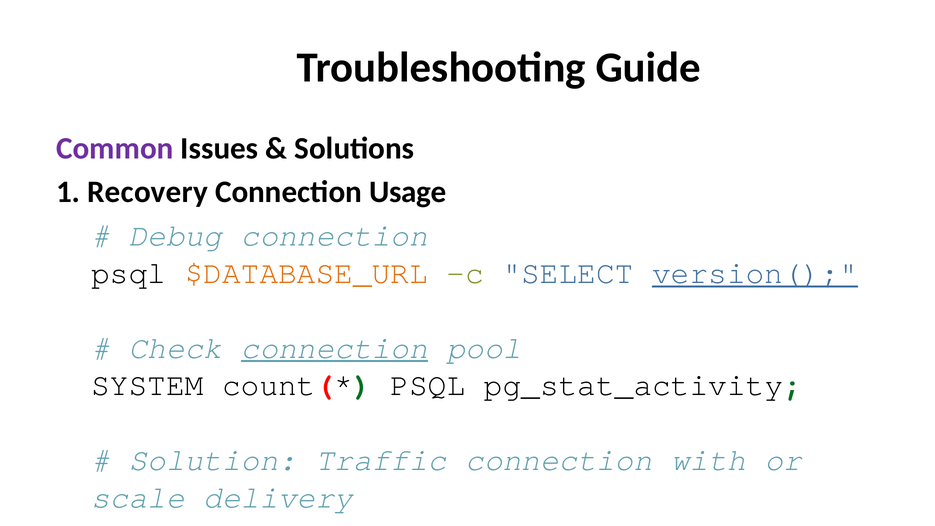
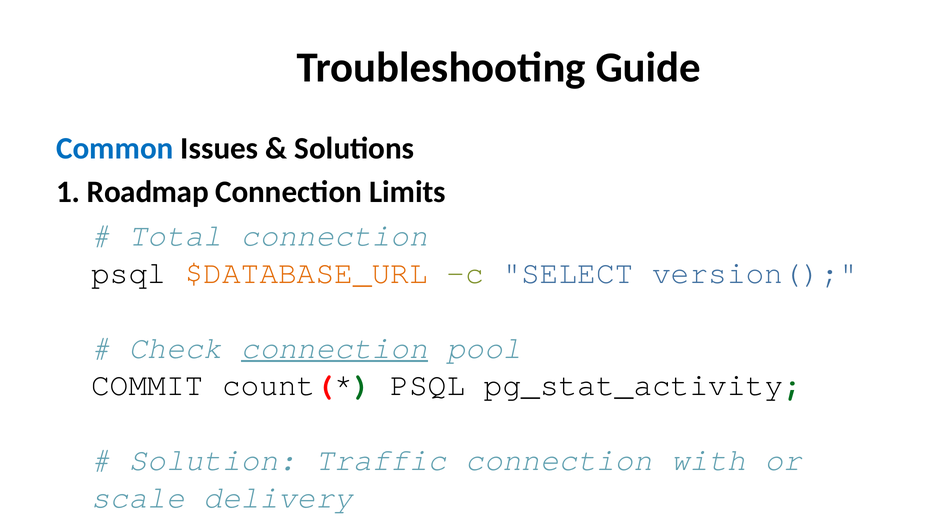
Common colour: purple -> blue
Recovery: Recovery -> Roadmap
Usage: Usage -> Limits
Debug: Debug -> Total
version( underline: present -> none
SYSTEM: SYSTEM -> COMMIT
